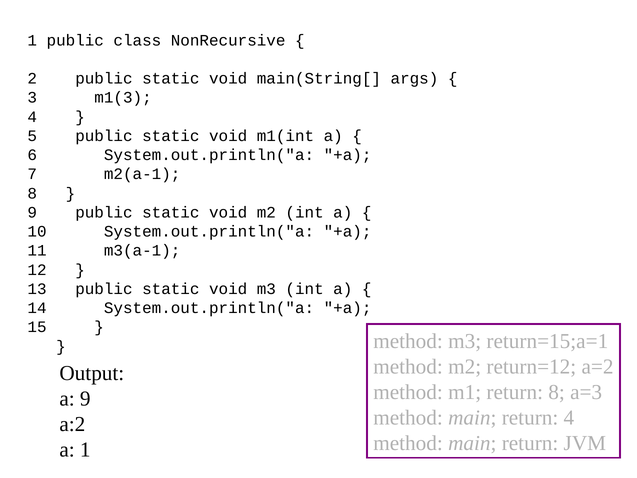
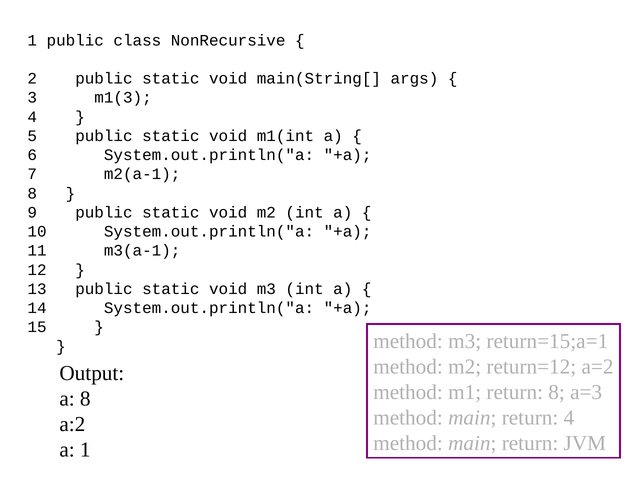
a 9: 9 -> 8
